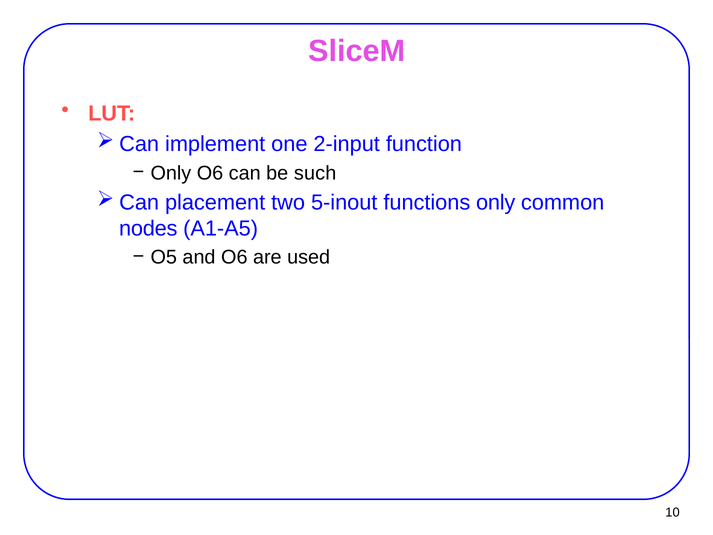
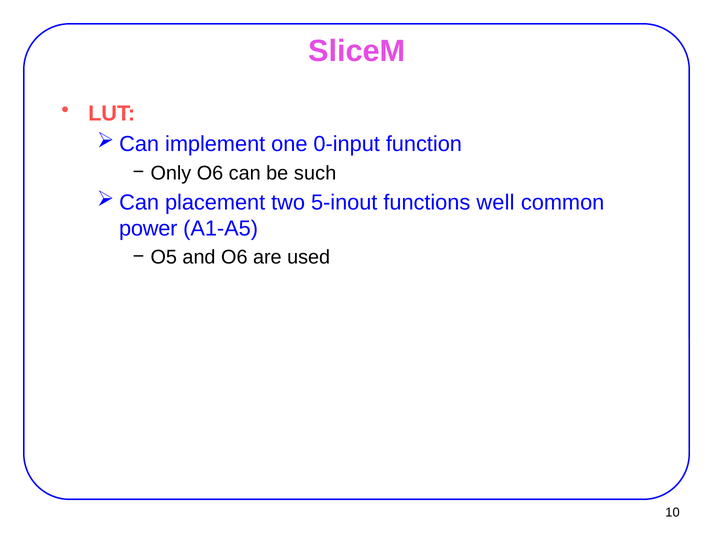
2-input: 2-input -> 0-input
functions only: only -> well
nodes: nodes -> power
